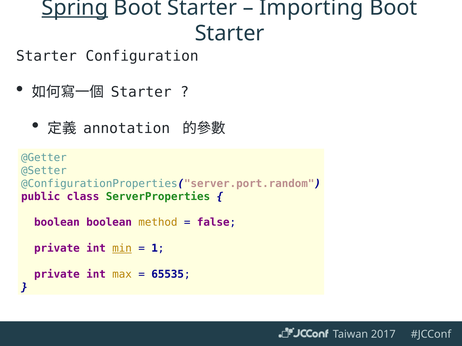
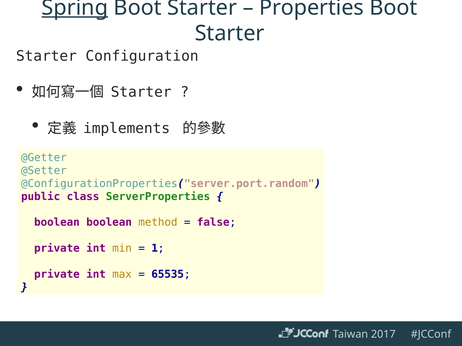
Importing: Importing -> Properties
annotation: annotation -> implements
min underline: present -> none
